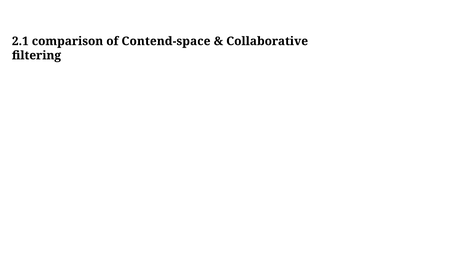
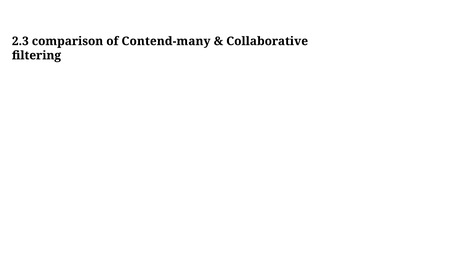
2.1: 2.1 -> 2.3
Contend-space: Contend-space -> Contend-many
